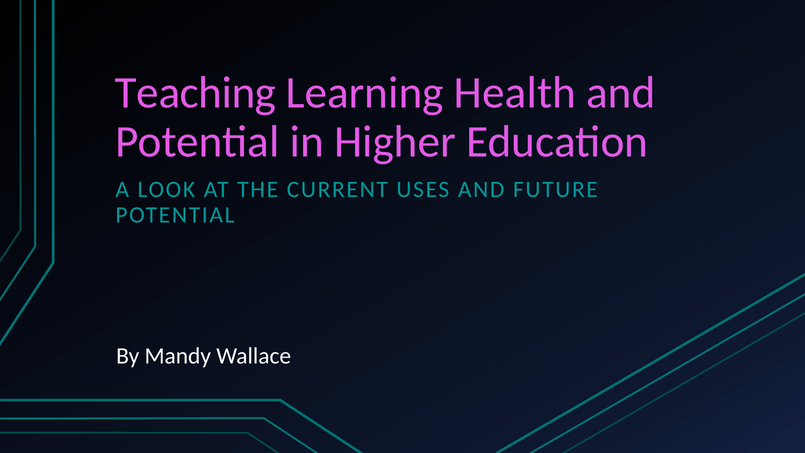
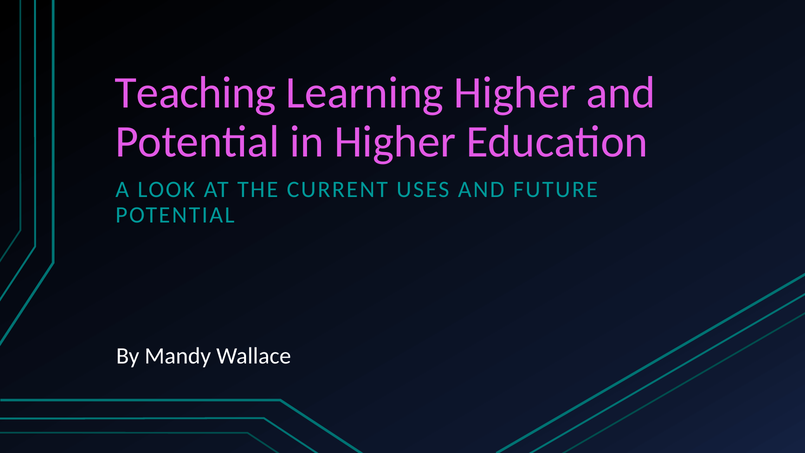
Learning Health: Health -> Higher
